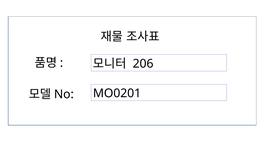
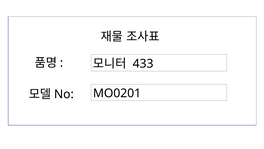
206: 206 -> 433
